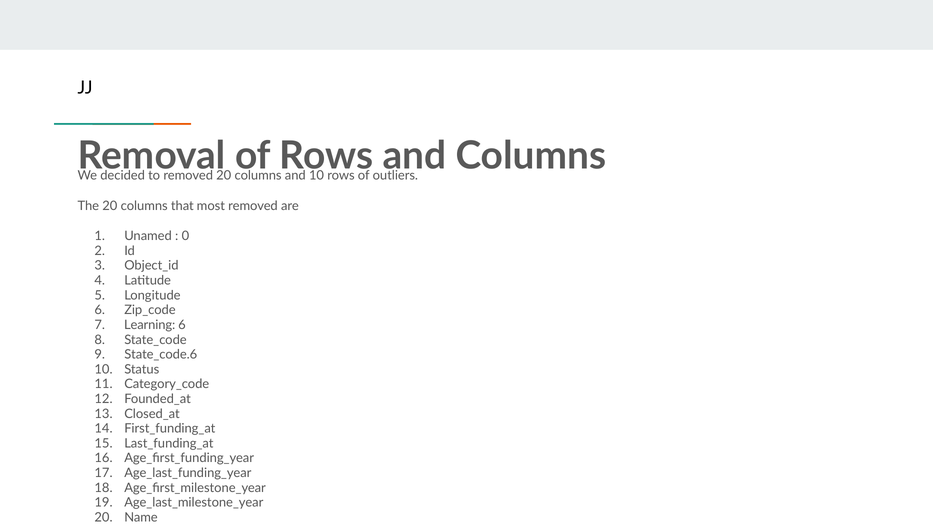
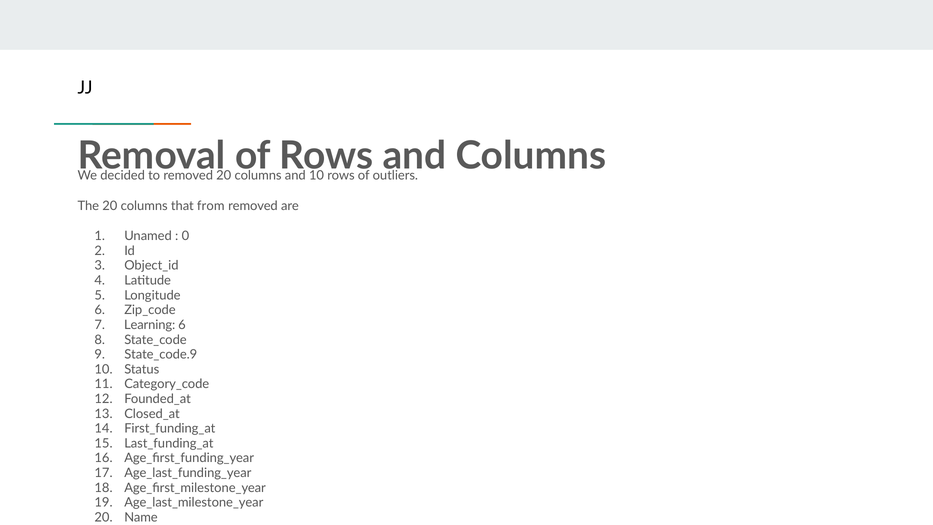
most: most -> from
State_code.6: State_code.6 -> State_code.9
